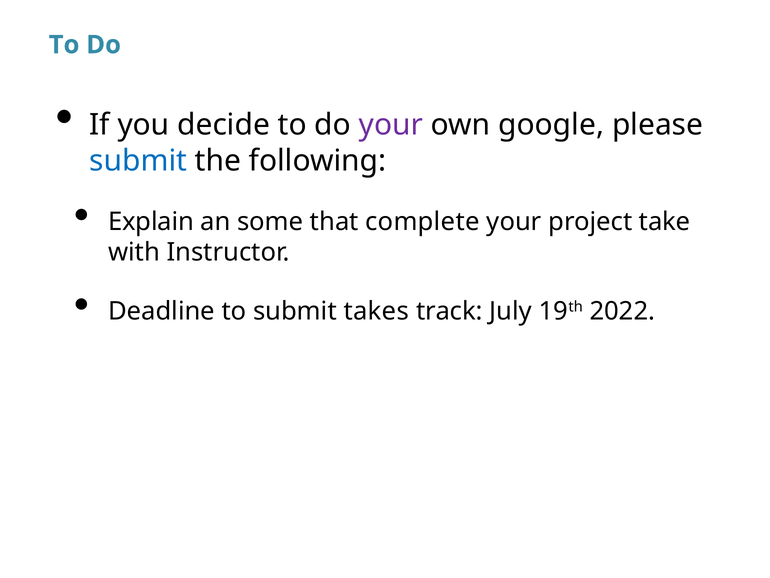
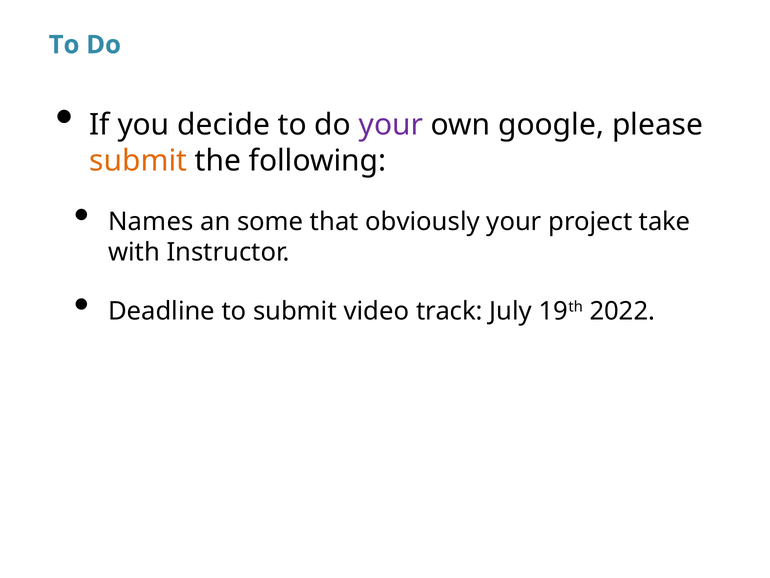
submit at (138, 161) colour: blue -> orange
Explain: Explain -> Names
complete: complete -> obviously
takes: takes -> video
